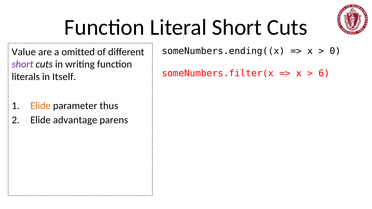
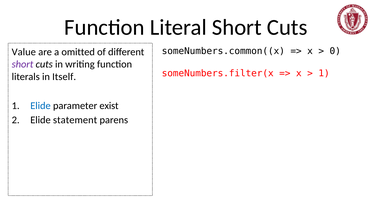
someNumbers.ending((x: someNumbers.ending((x -> someNumbers.common((x
6 at (324, 73): 6 -> 1
Elide at (40, 106) colour: orange -> blue
thus: thus -> exist
advantage: advantage -> statement
